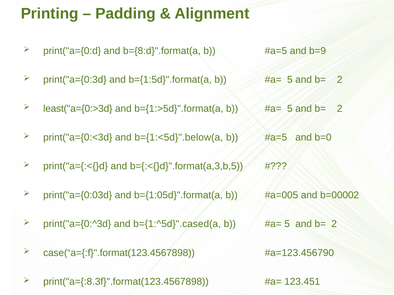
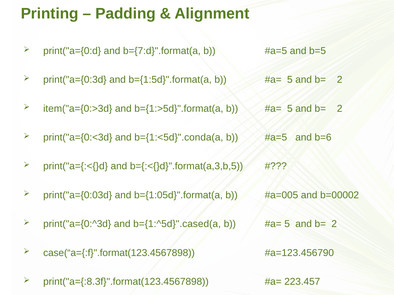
b={8:d}".format(a: b={8:d}".format(a -> b={7:d}".format(a
b=9: b=9 -> b=5
least("a={0:>3d: least("a={0:>3d -> item("a={0:>3d
b={1:<5d}".below(a: b={1:<5d}".below(a -> b={1:<5d}".conda(a
b=0: b=0 -> b=6
123.451: 123.451 -> 223.457
